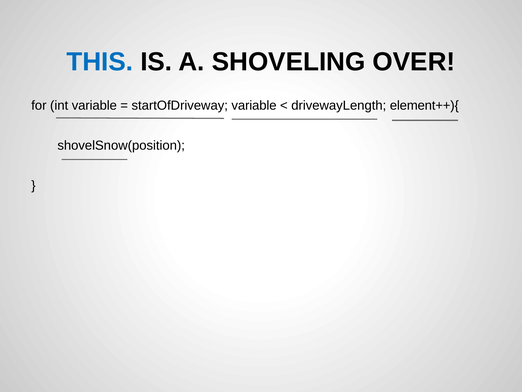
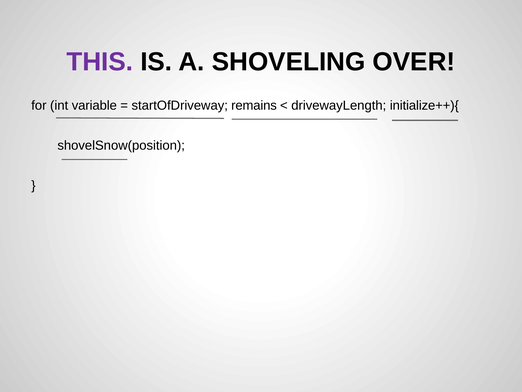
THIS colour: blue -> purple
startOfDriveway variable: variable -> remains
element++){: element++){ -> initialize++){
